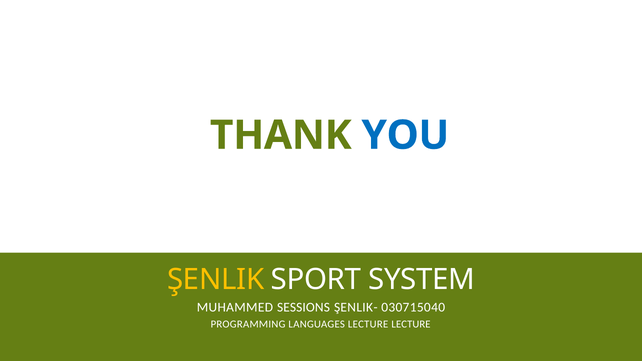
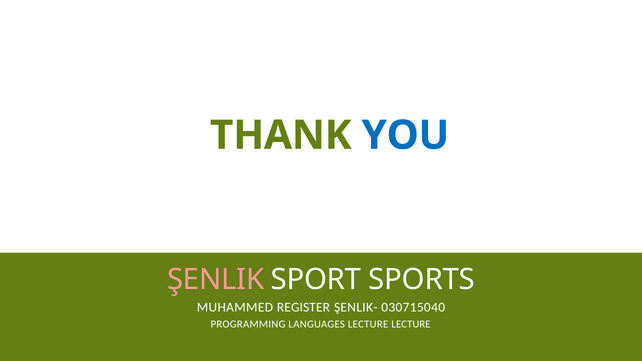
ŞENLIK colour: yellow -> pink
SYSTEM: SYSTEM -> SPORTS
SESSIONS: SESSIONS -> REGISTER
